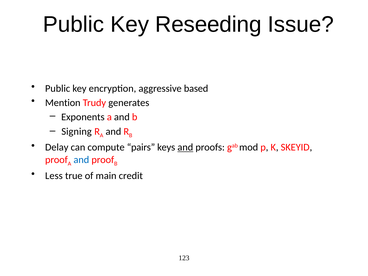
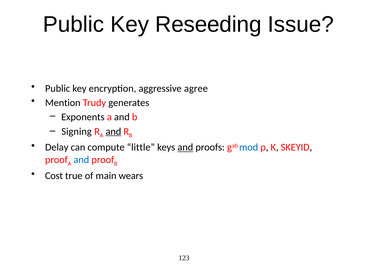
based: based -> agree
and at (113, 131) underline: none -> present
pairs: pairs -> little
mod colour: black -> blue
Less: Less -> Cost
credit: credit -> wears
